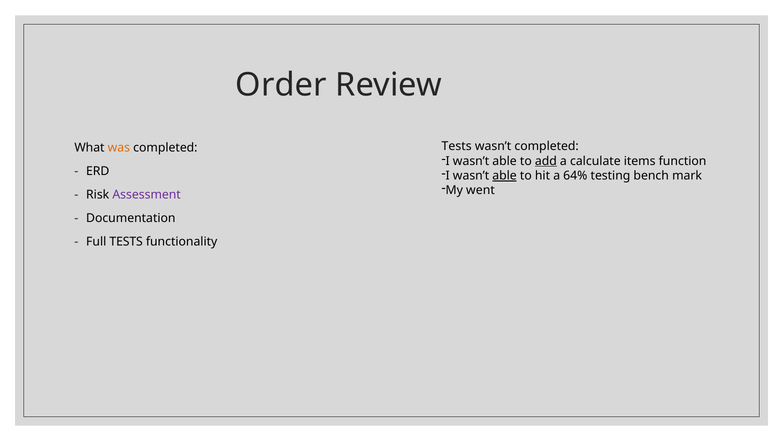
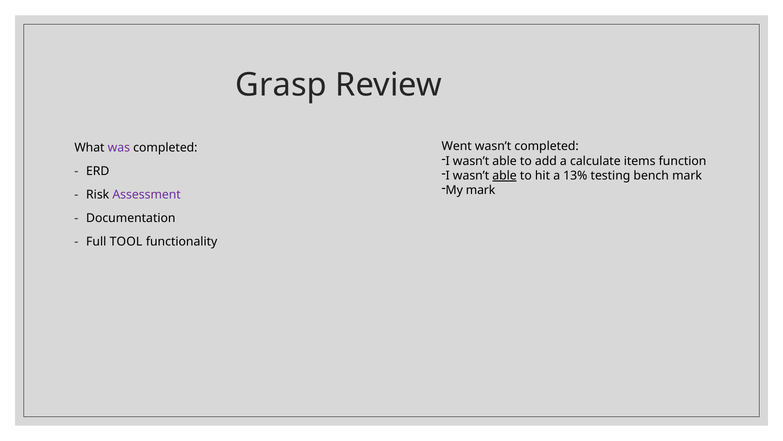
Order: Order -> Grasp
Tests at (457, 146): Tests -> Went
was colour: orange -> purple
add underline: present -> none
64%: 64% -> 13%
My went: went -> mark
Full TESTS: TESTS -> TOOL
